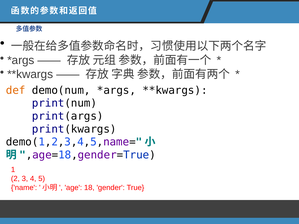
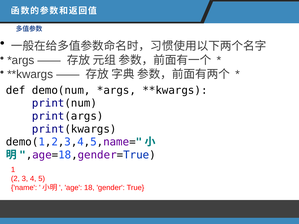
def colour: orange -> black
